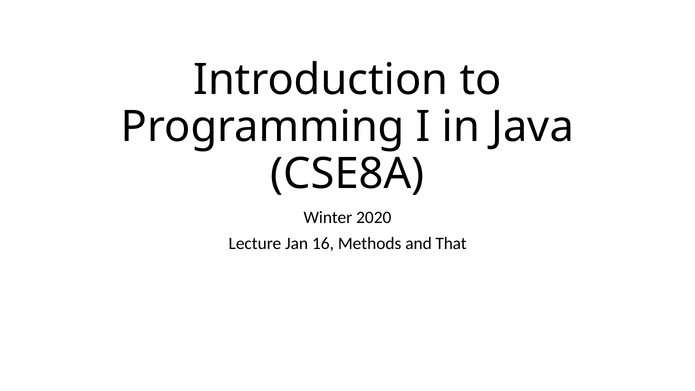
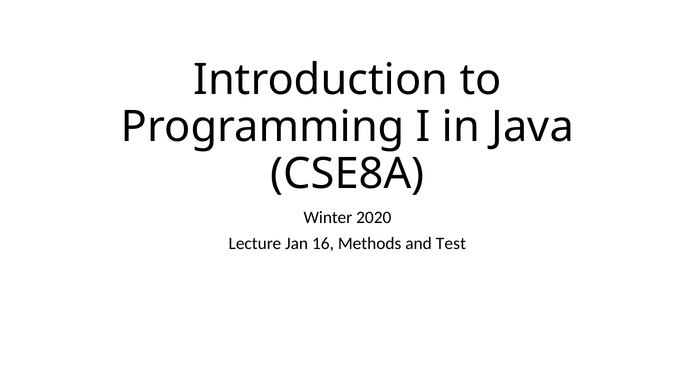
That: That -> Test
